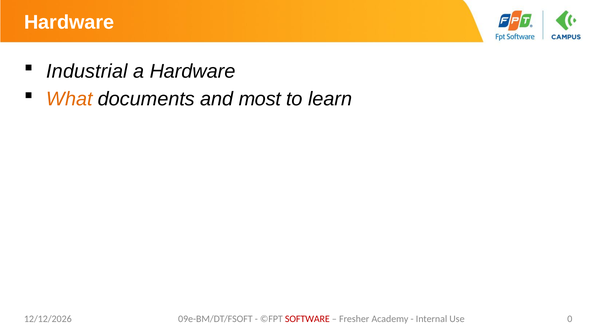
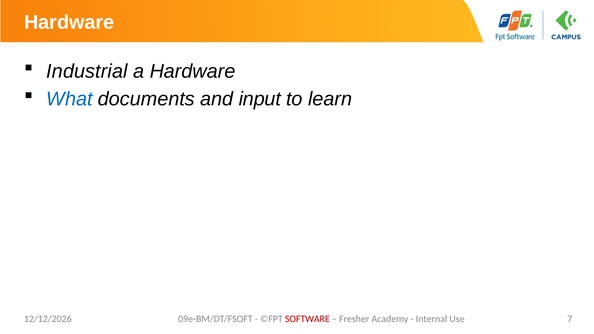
What colour: orange -> blue
most: most -> input
0: 0 -> 7
